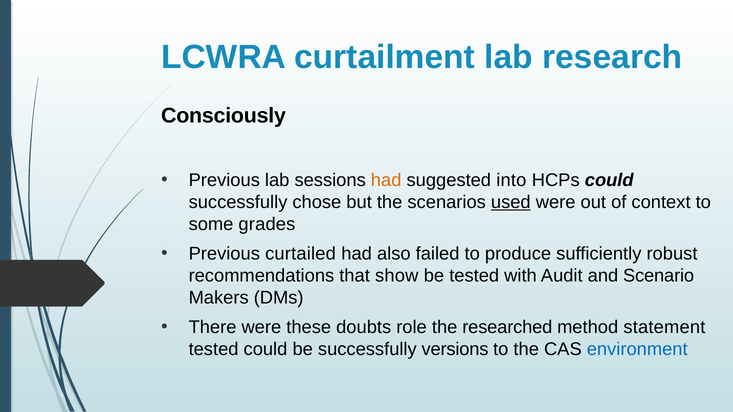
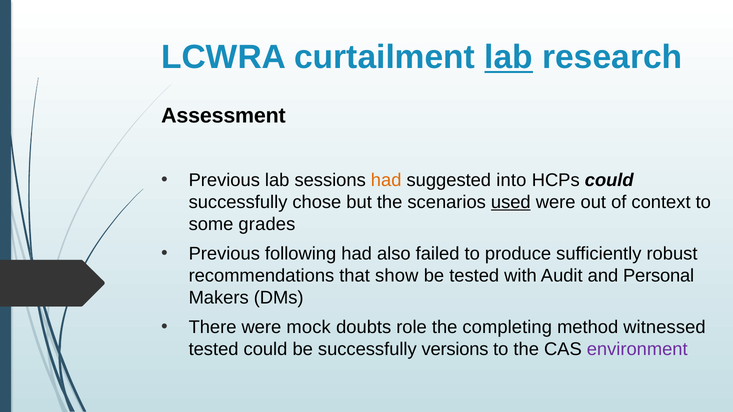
lab at (509, 57) underline: none -> present
Consciously: Consciously -> Assessment
curtailed: curtailed -> following
Scenario: Scenario -> Personal
these: these -> mock
researched: researched -> completing
statement: statement -> witnessed
environment colour: blue -> purple
